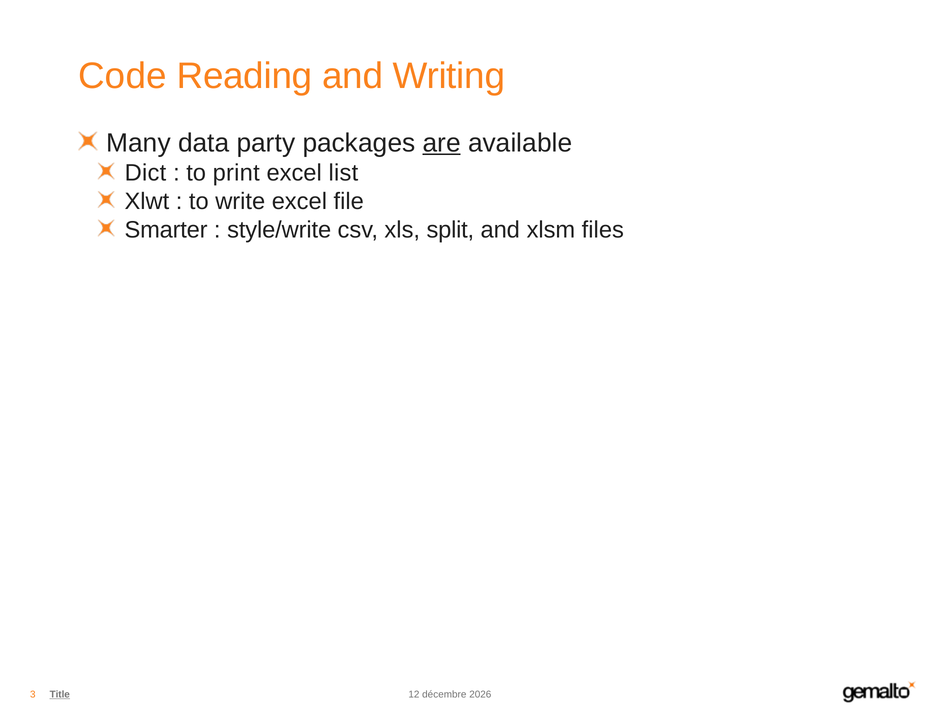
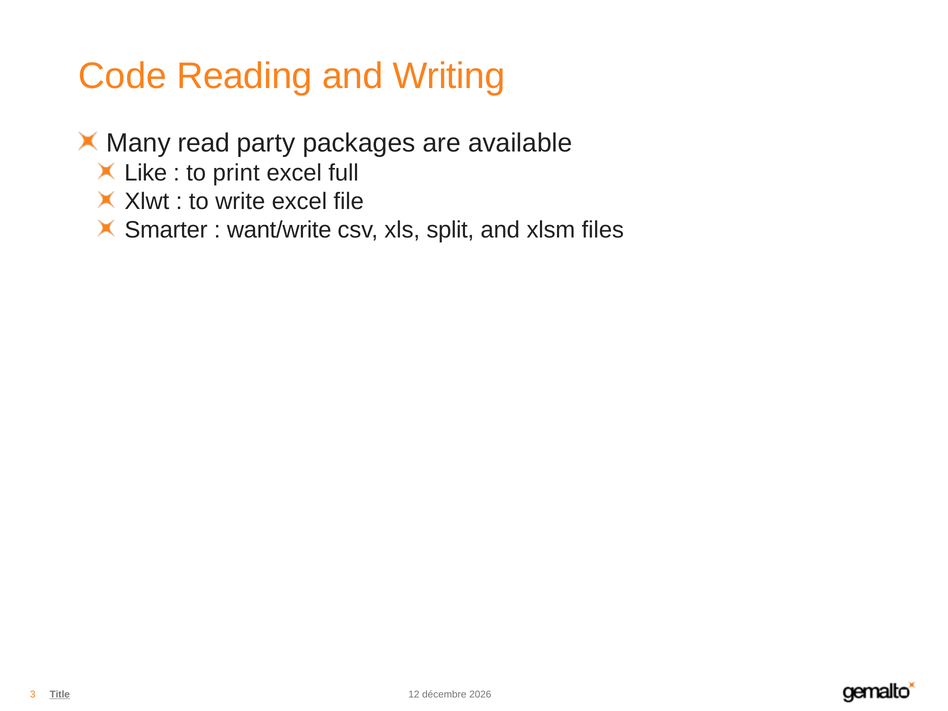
data: data -> read
are underline: present -> none
Dict: Dict -> Like
list: list -> full
style/write: style/write -> want/write
